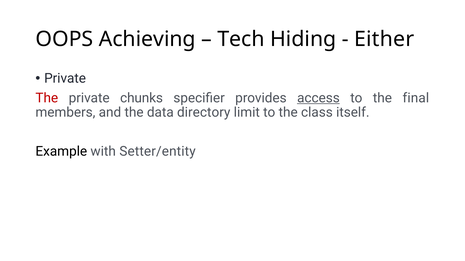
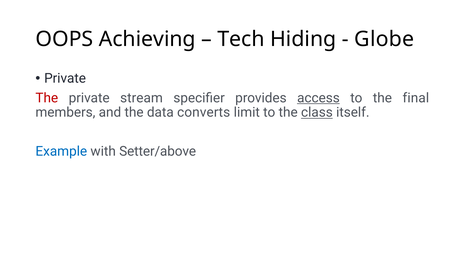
Either: Either -> Globe
chunks: chunks -> stream
directory: directory -> converts
class underline: none -> present
Example colour: black -> blue
Setter/entity: Setter/entity -> Setter/above
